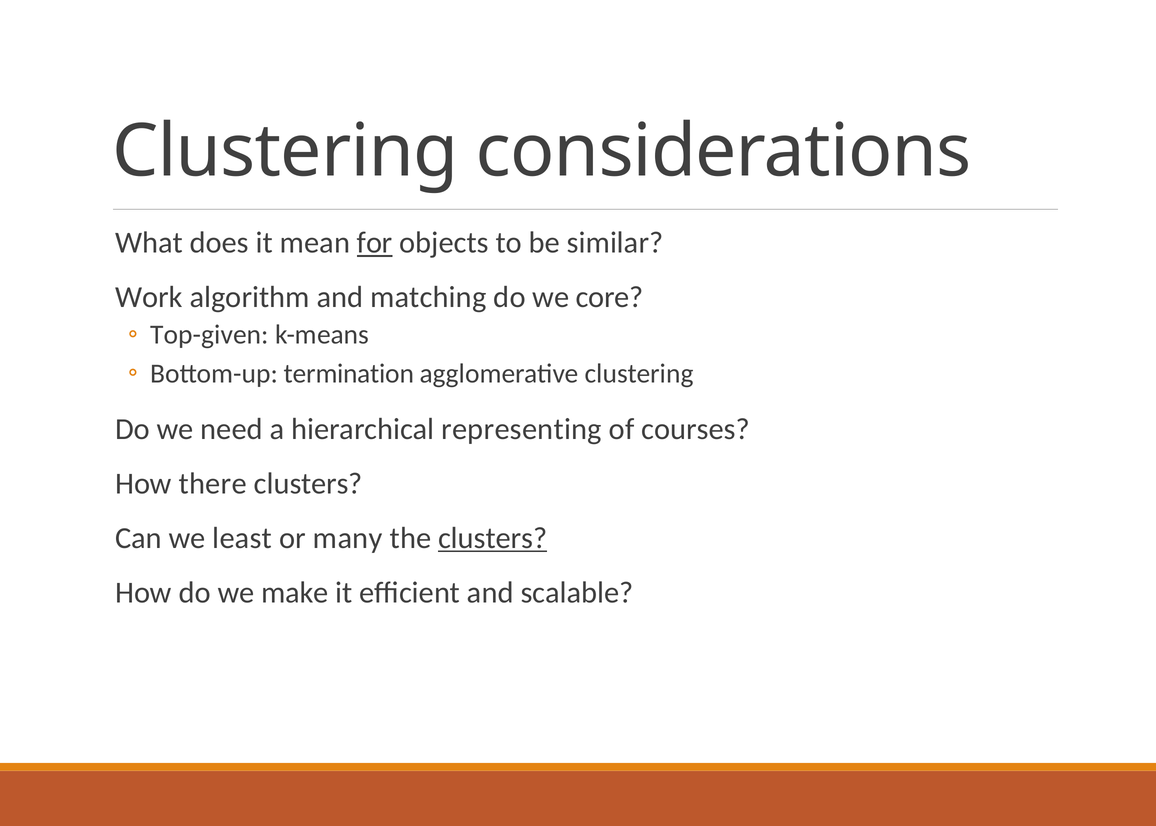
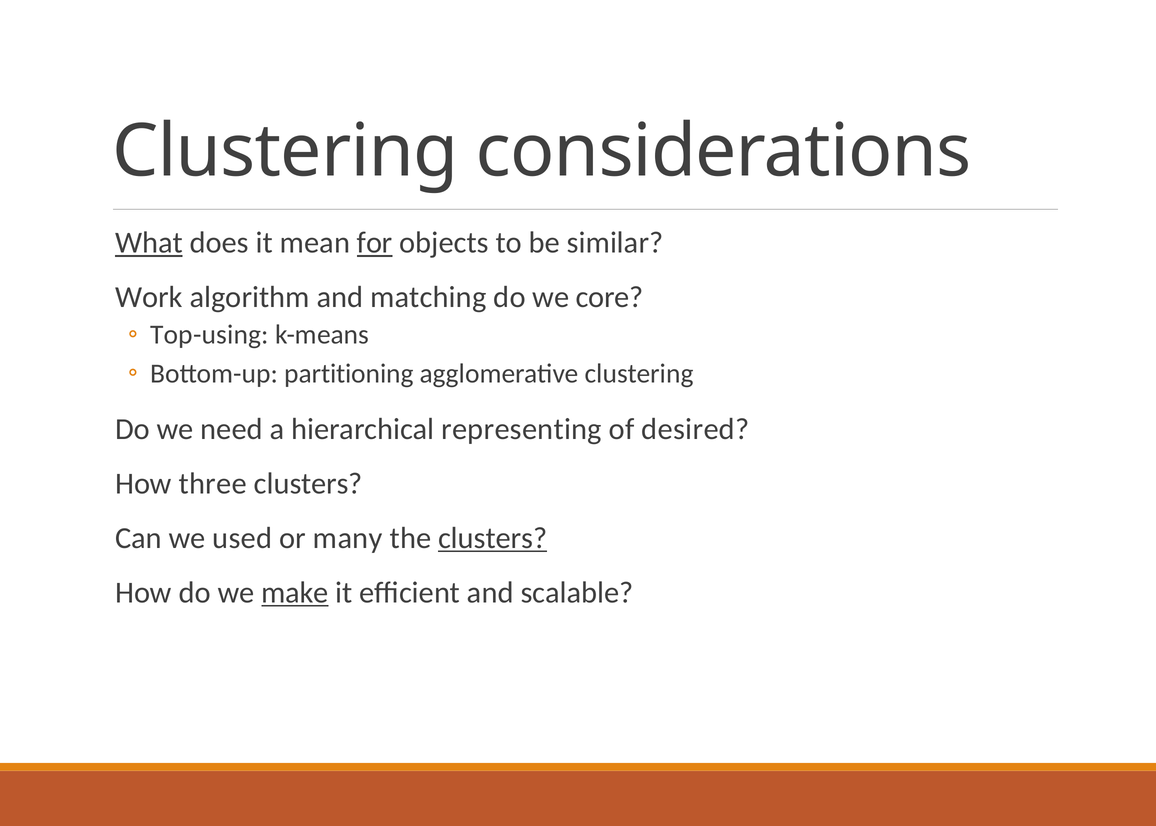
What underline: none -> present
Top-given: Top-given -> Top-using
termination: termination -> partitioning
courses: courses -> desired
there: there -> three
least: least -> used
make underline: none -> present
